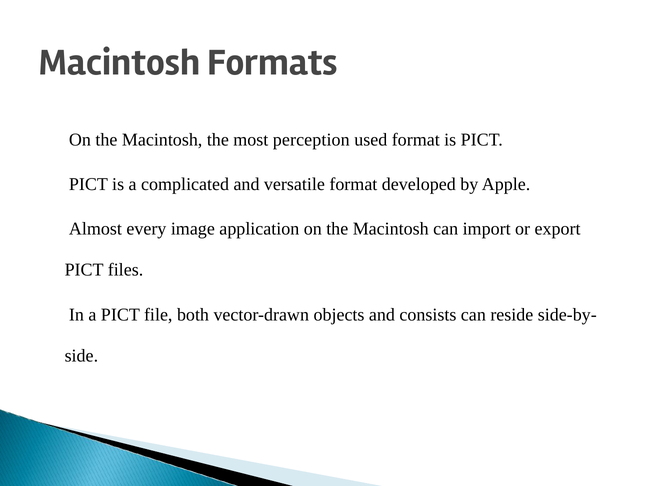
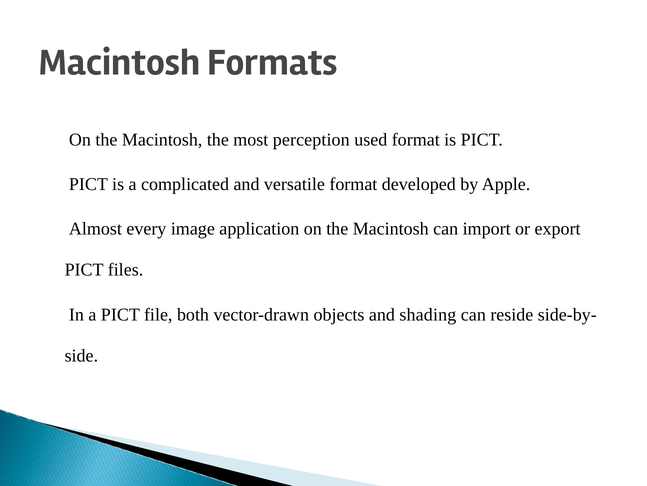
consists: consists -> shading
